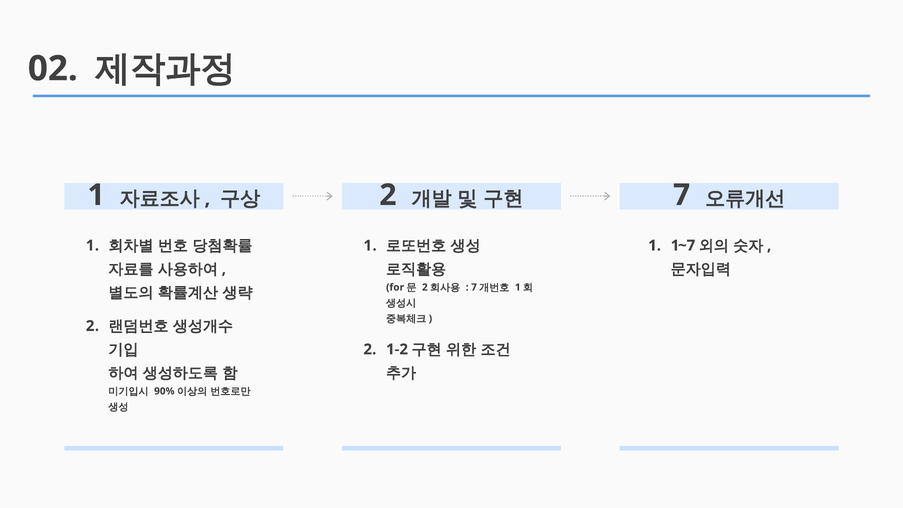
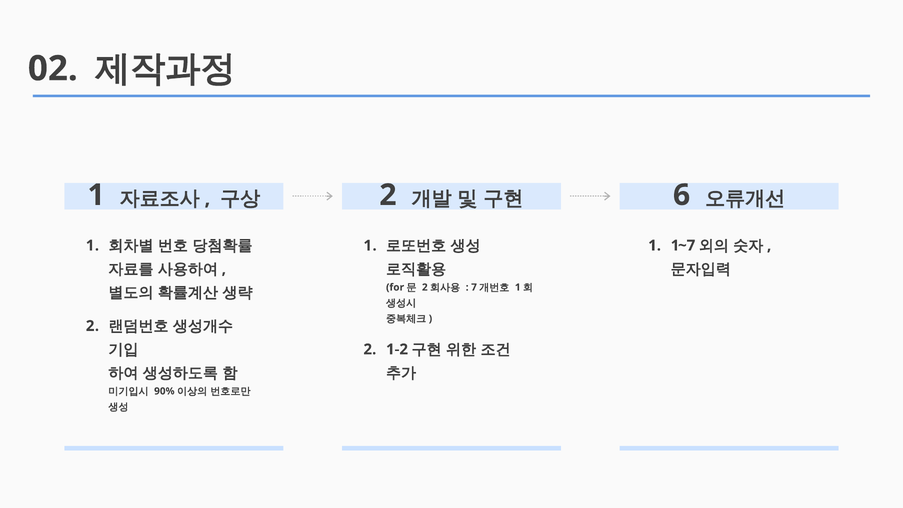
7: 7 -> 6
